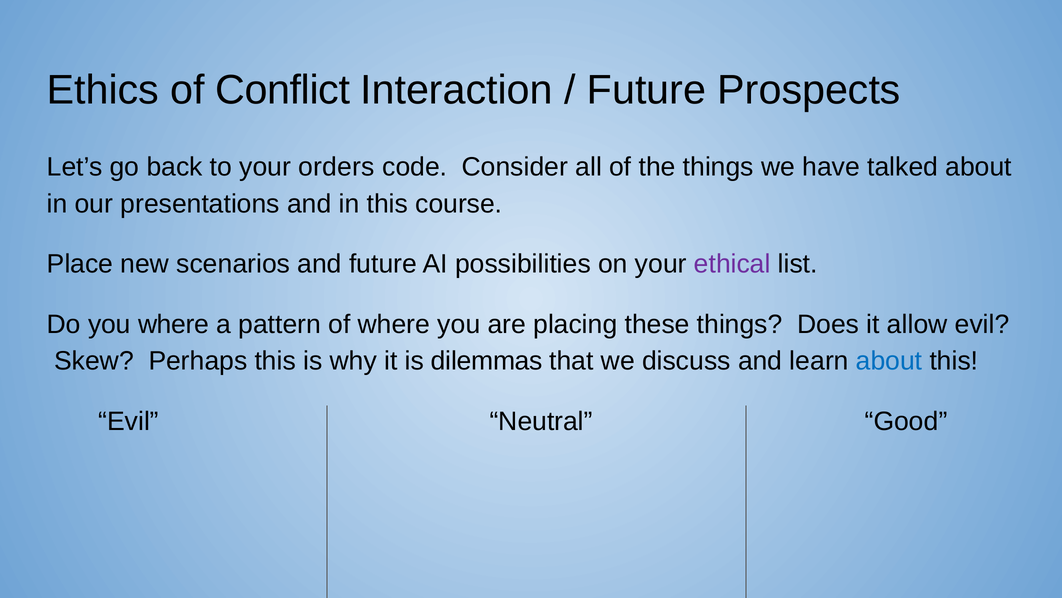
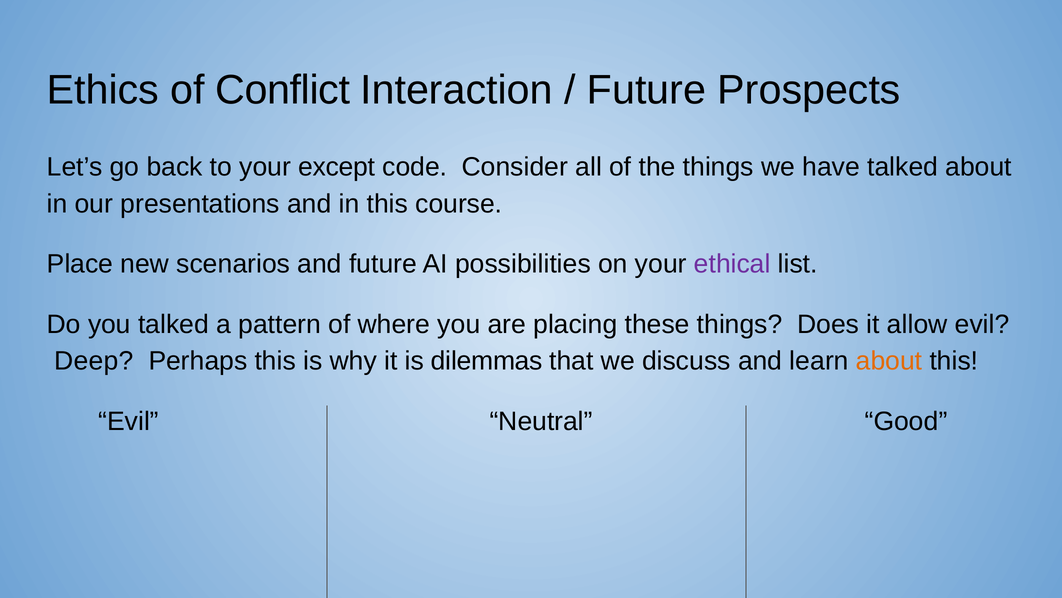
orders: orders -> except
you where: where -> talked
Skew: Skew -> Deep
about at (889, 361) colour: blue -> orange
